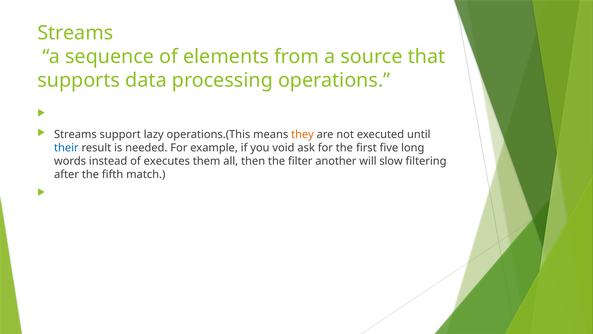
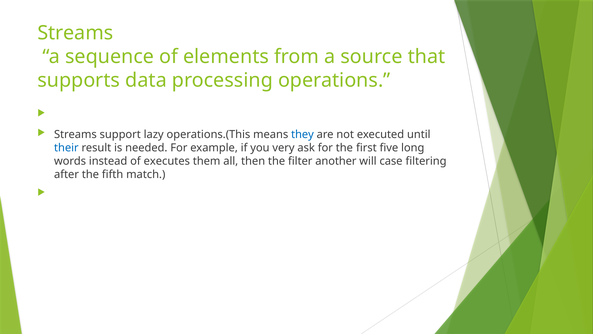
they colour: orange -> blue
void: void -> very
slow: slow -> case
